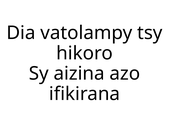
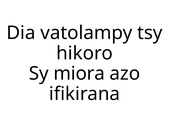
aizina: aizina -> miora
